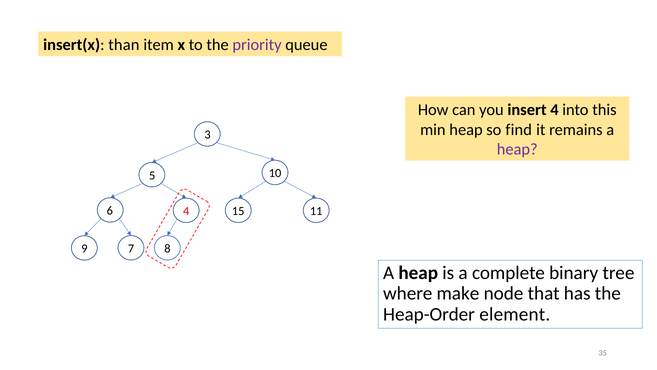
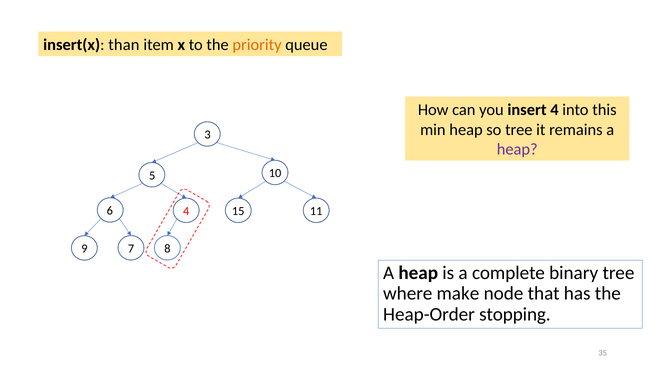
priority colour: purple -> orange
so find: find -> tree
element: element -> stopping
